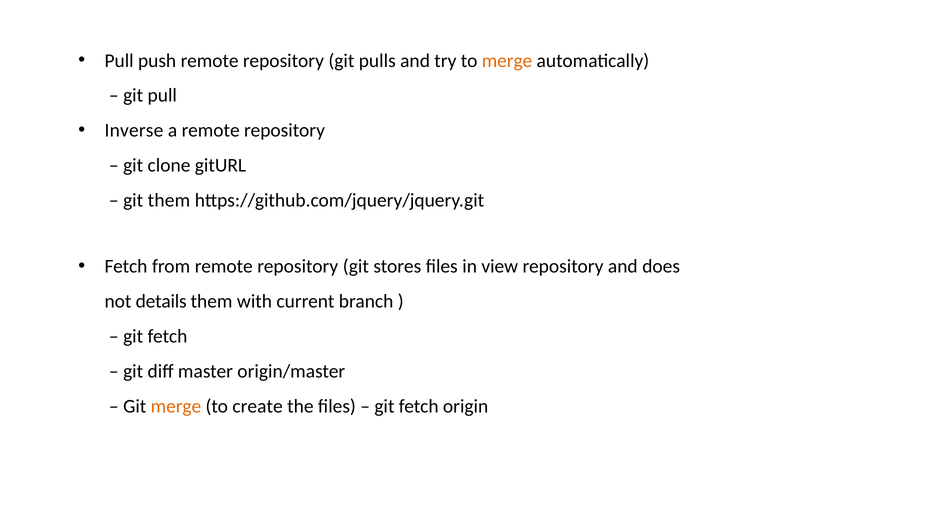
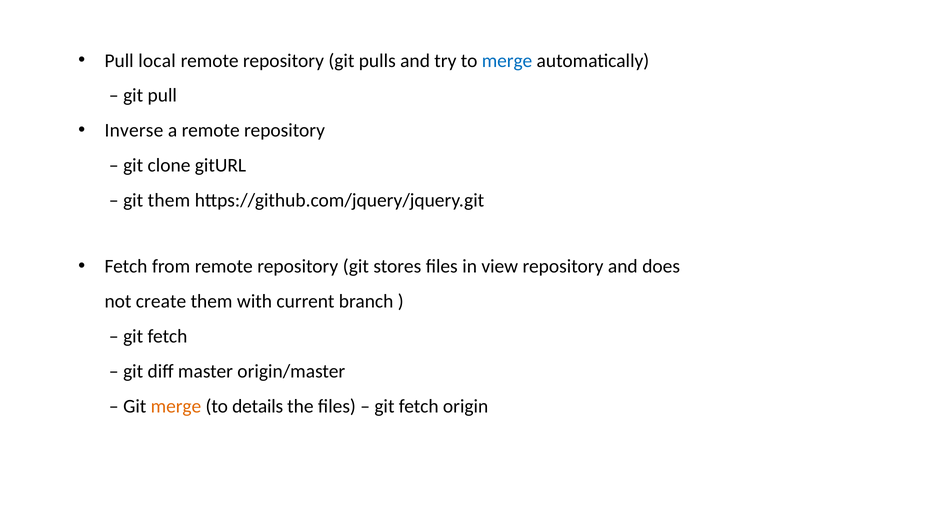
push: push -> local
merge at (507, 61) colour: orange -> blue
details: details -> create
create: create -> details
